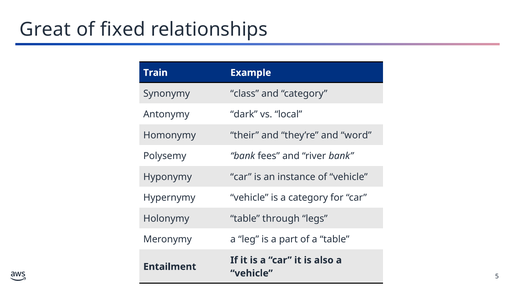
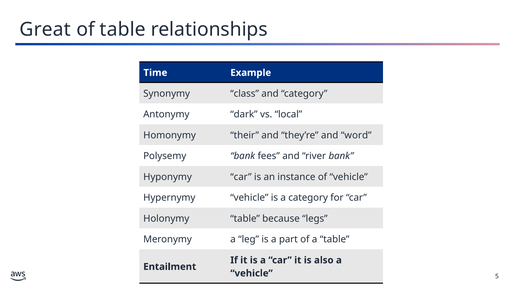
of fixed: fixed -> table
Train: Train -> Time
through: through -> because
